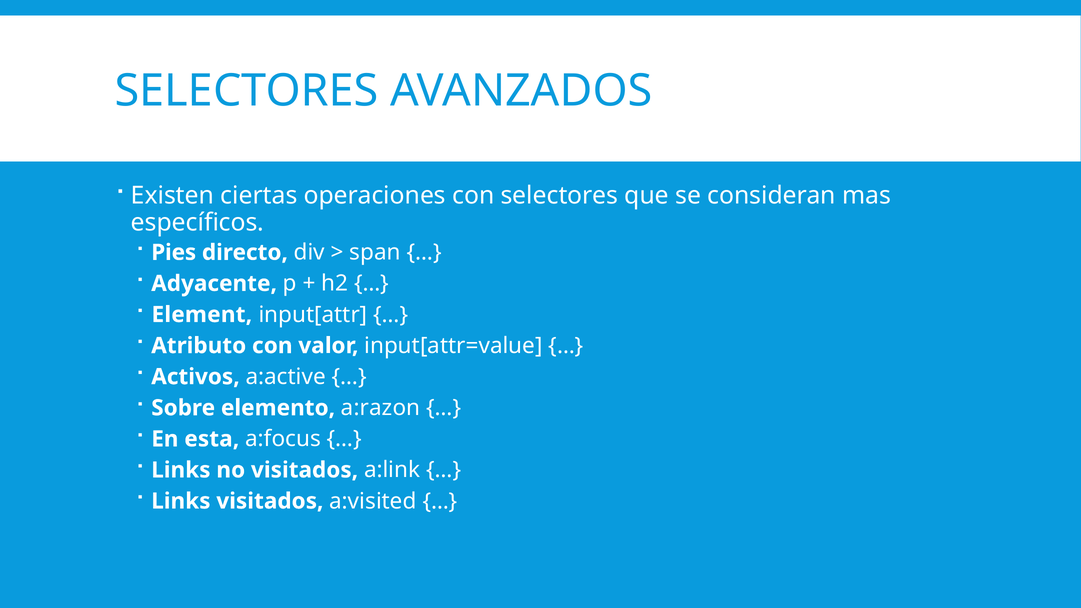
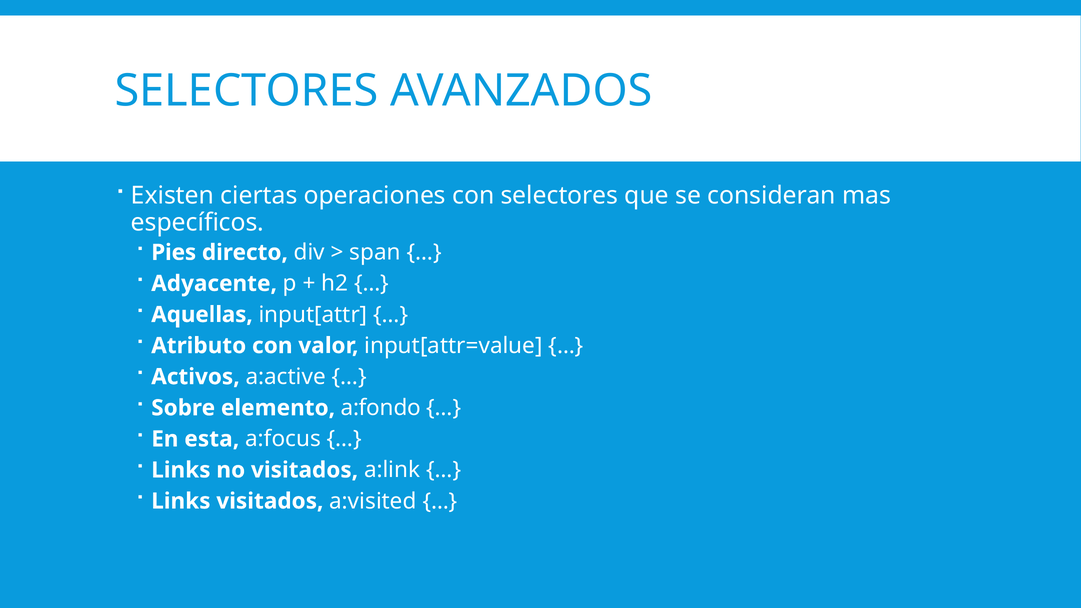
Element: Element -> Aquellas
a:razon: a:razon -> a:fondo
